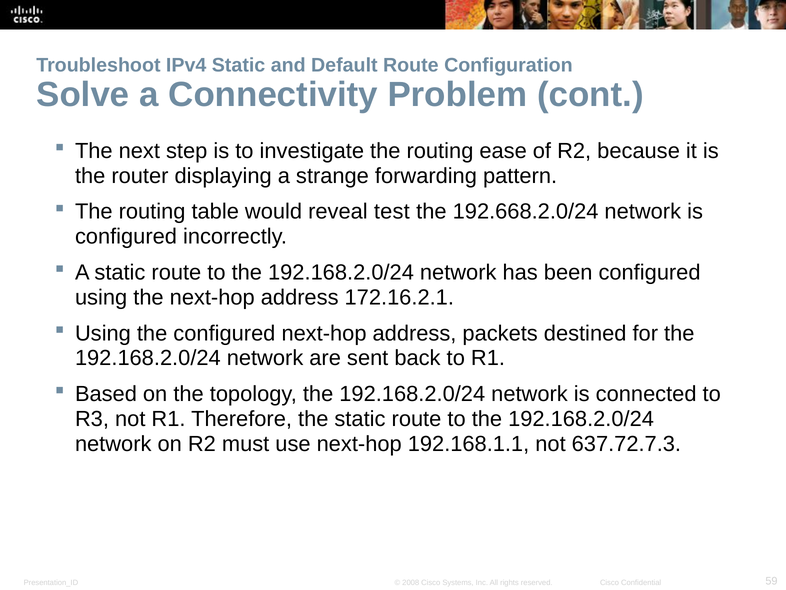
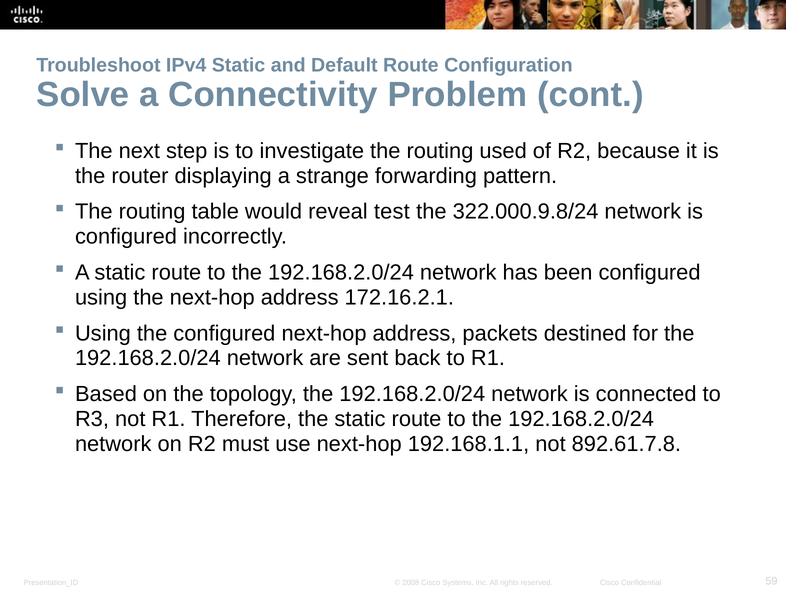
ease: ease -> used
192.668.2.0/24: 192.668.2.0/24 -> 322.000.9.8/24
637.72.7.3: 637.72.7.3 -> 892.61.7.8
